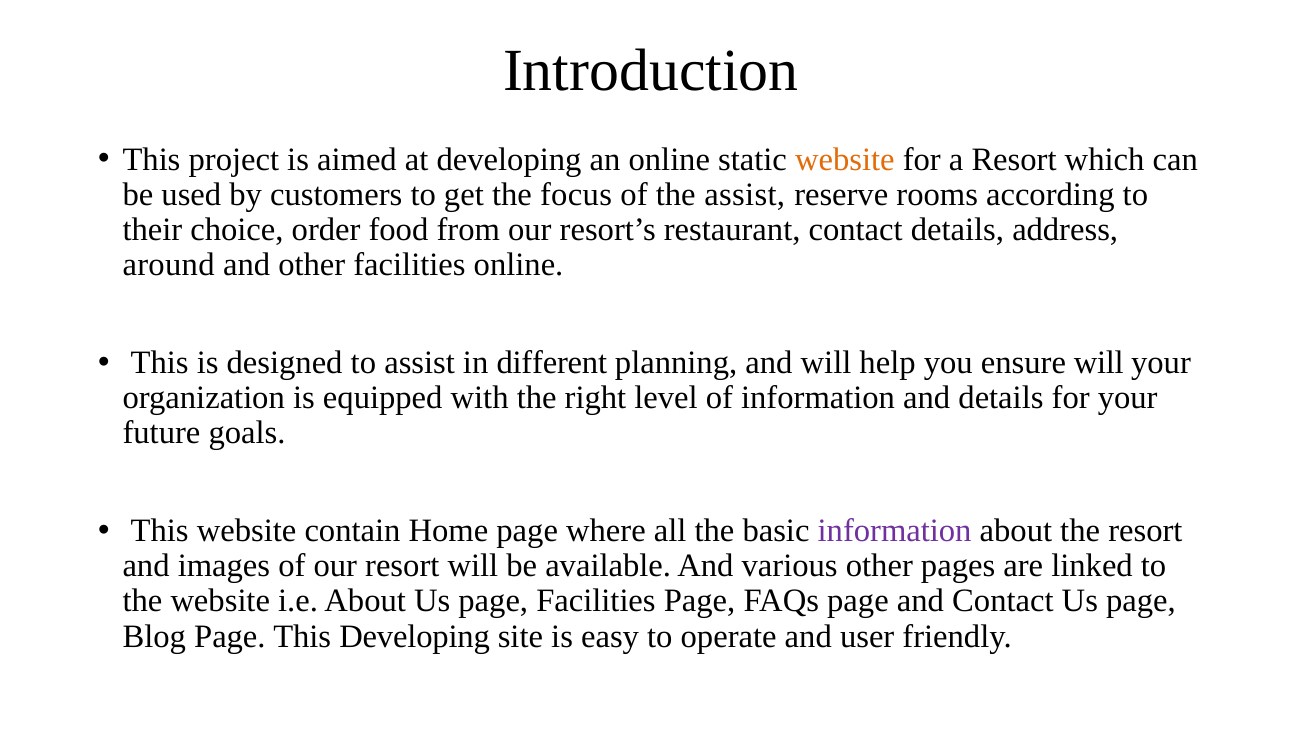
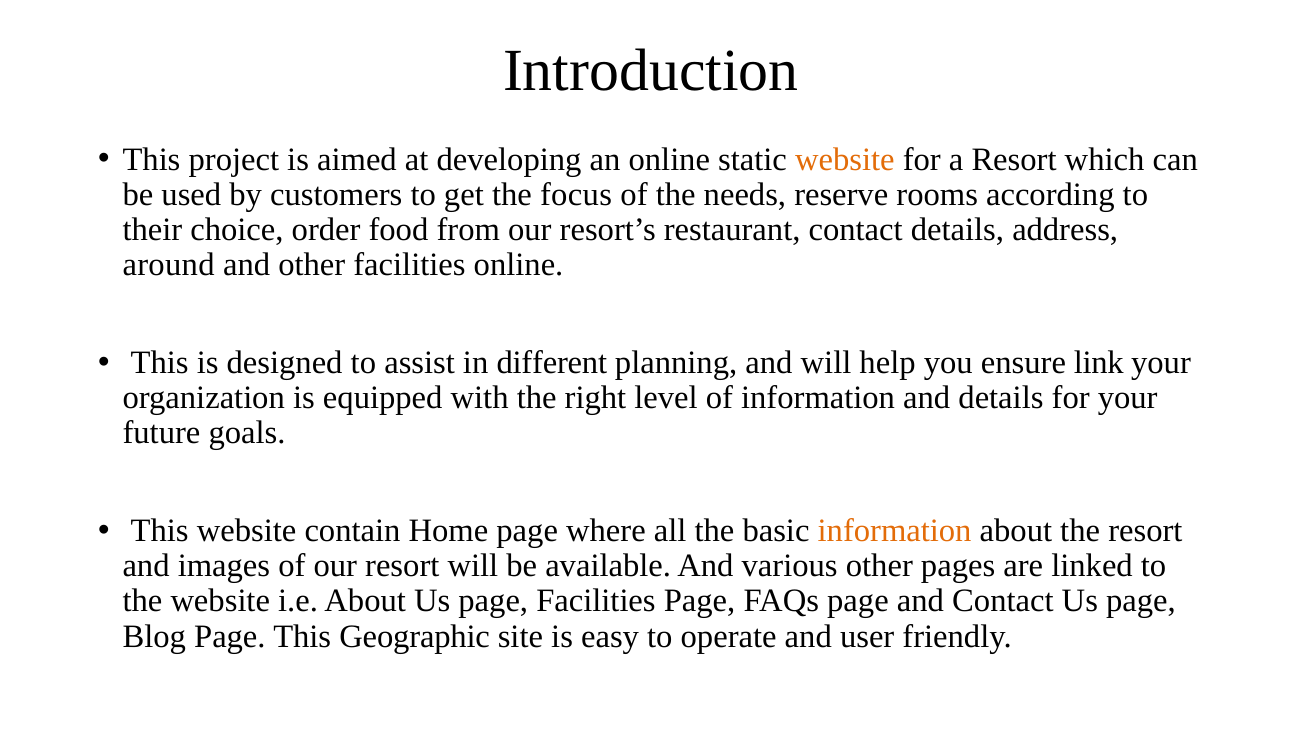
the assist: assist -> needs
ensure will: will -> link
information at (895, 531) colour: purple -> orange
This Developing: Developing -> Geographic
